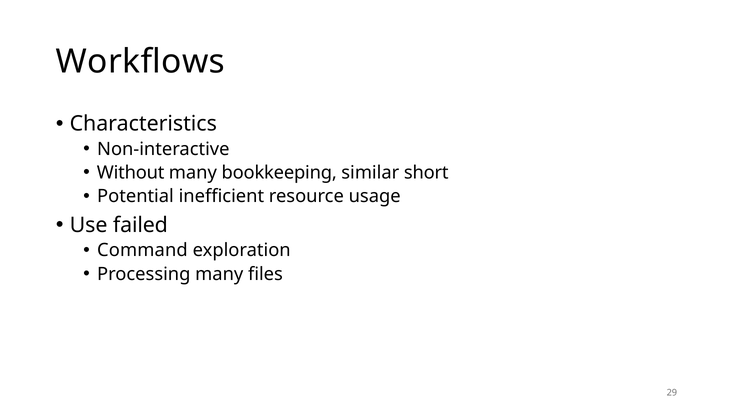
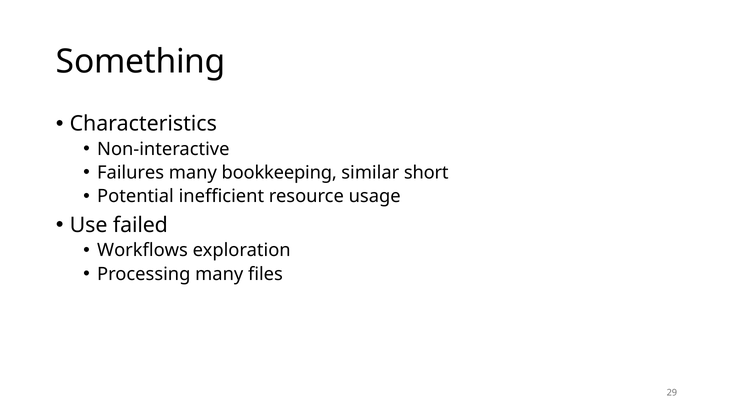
Workflows: Workflows -> Something
Without: Without -> Failures
Command: Command -> Workflows
